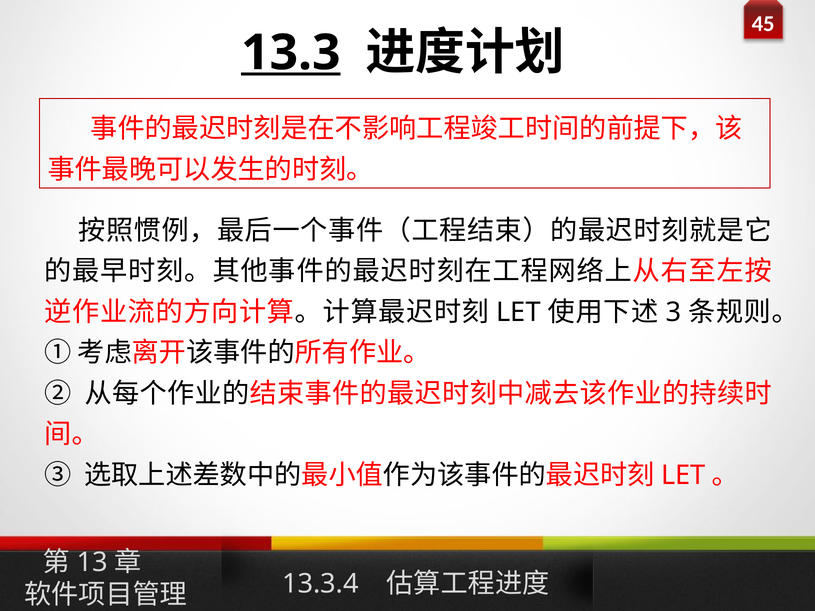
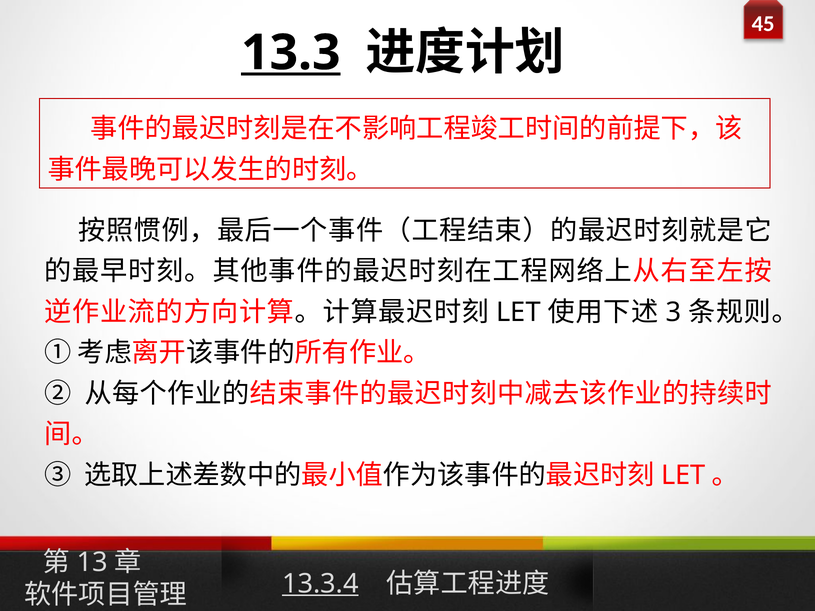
13.3.4 underline: none -> present
